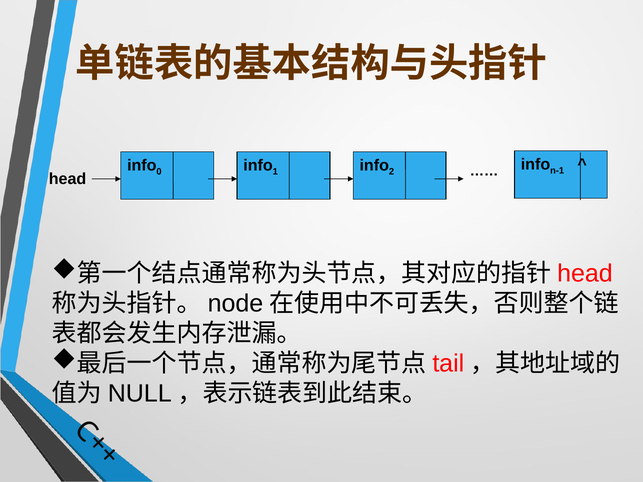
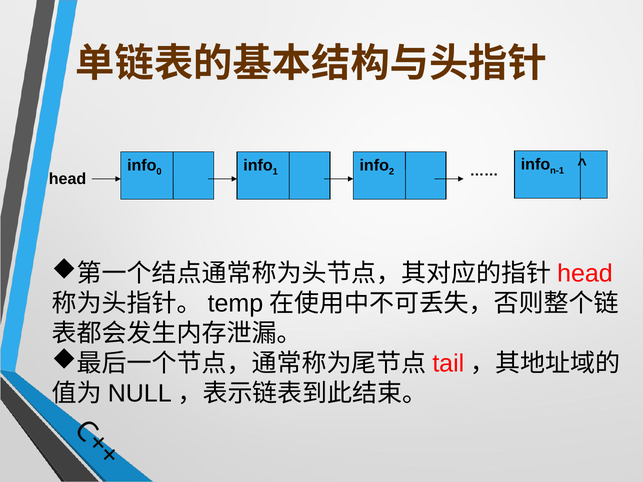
node: node -> temp
